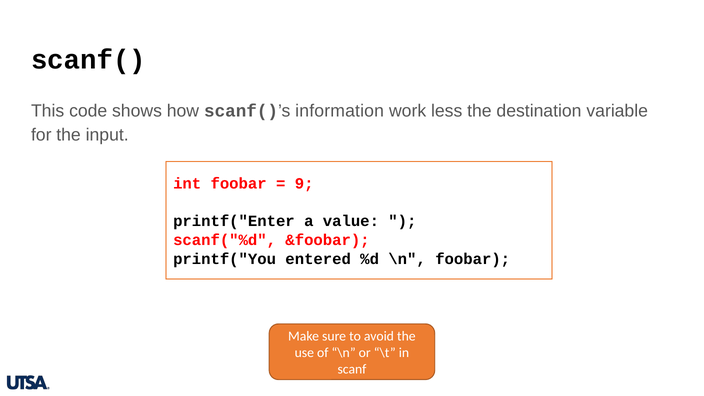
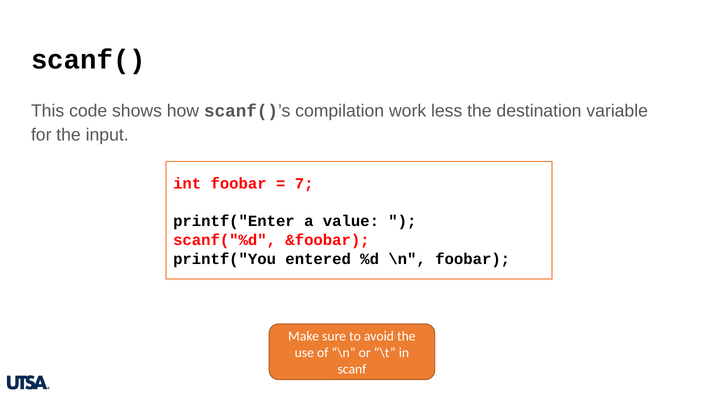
information: information -> compilation
9: 9 -> 7
